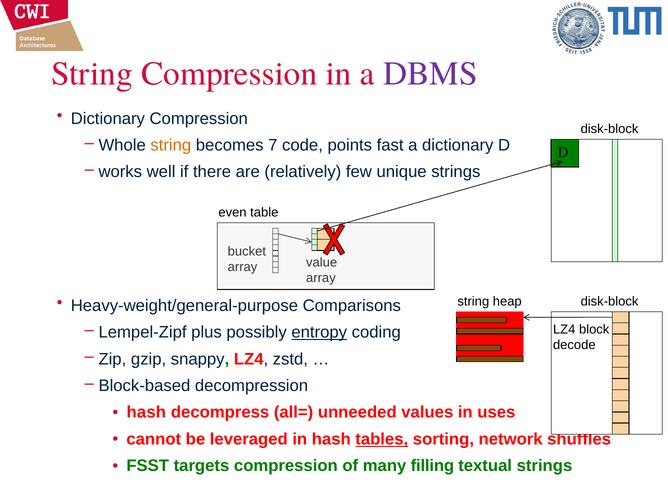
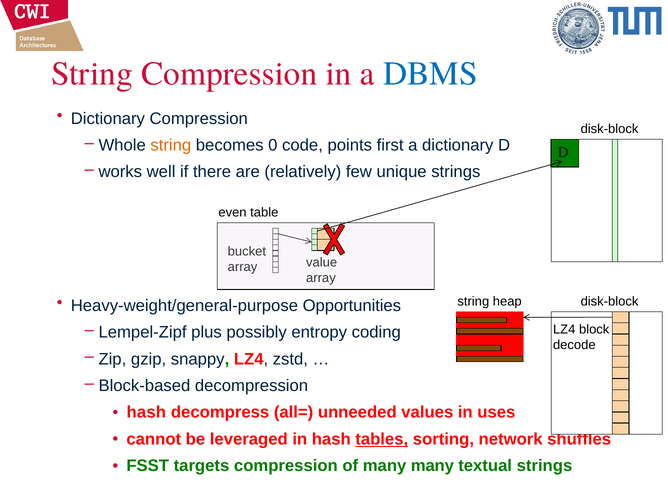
DBMS colour: purple -> blue
7: 7 -> 0
fast: fast -> first
Comparisons: Comparisons -> Opportunities
entropy underline: present -> none
many filling: filling -> many
